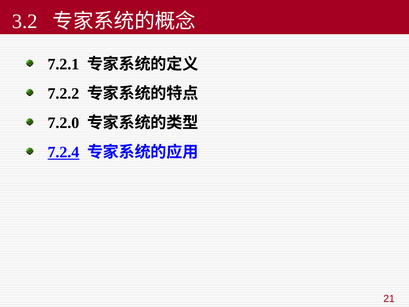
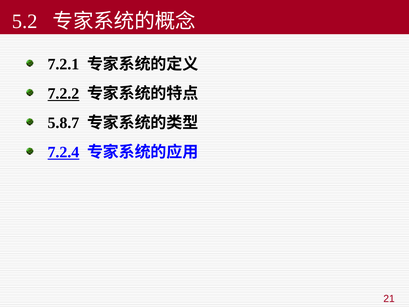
3.2: 3.2 -> 5.2
7.2.2 underline: none -> present
7.2.0: 7.2.0 -> 5.8.7
